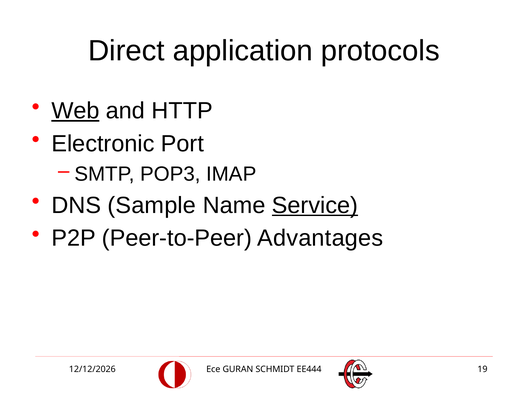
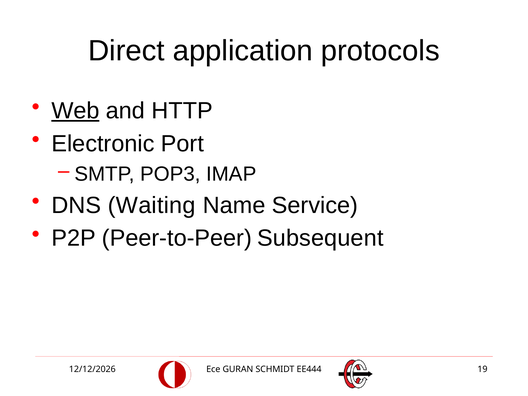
Sample: Sample -> Waiting
Service underline: present -> none
Advantages: Advantages -> Subsequent
